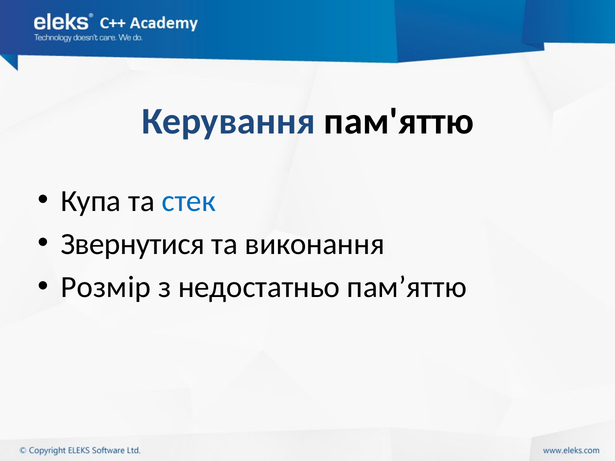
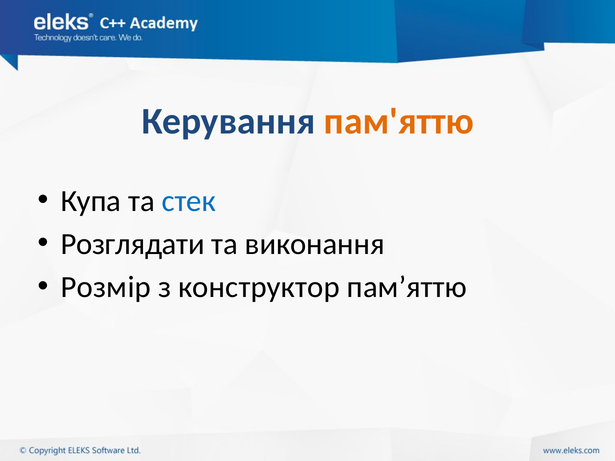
пам'яттю colour: black -> orange
Звернутися: Звернутися -> Розглядати
недостатньо: недостатньо -> конструктор
